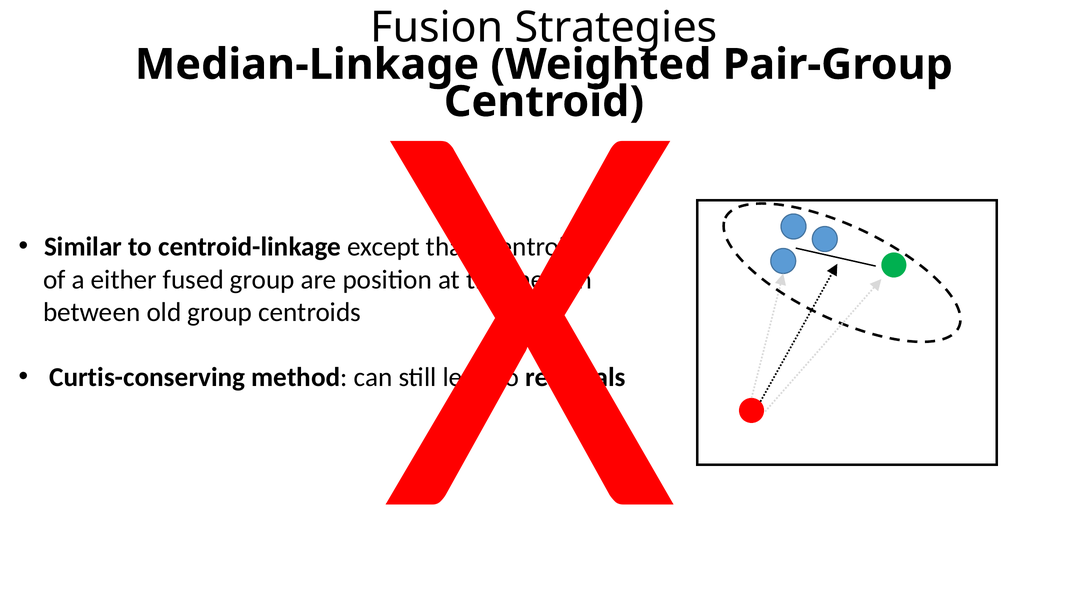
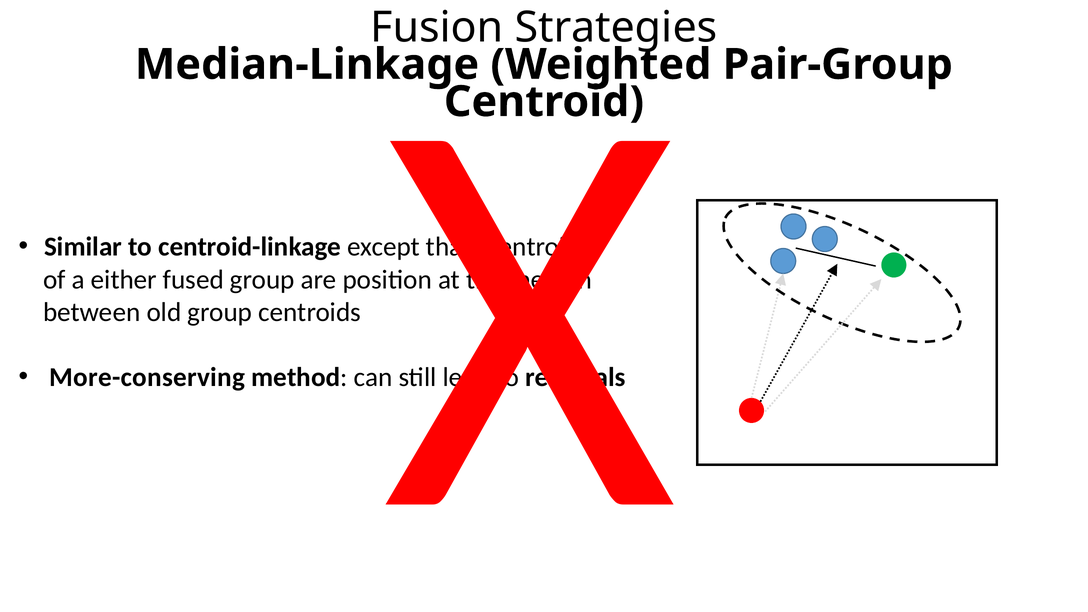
Curtis-conserving: Curtis-conserving -> More-conserving
